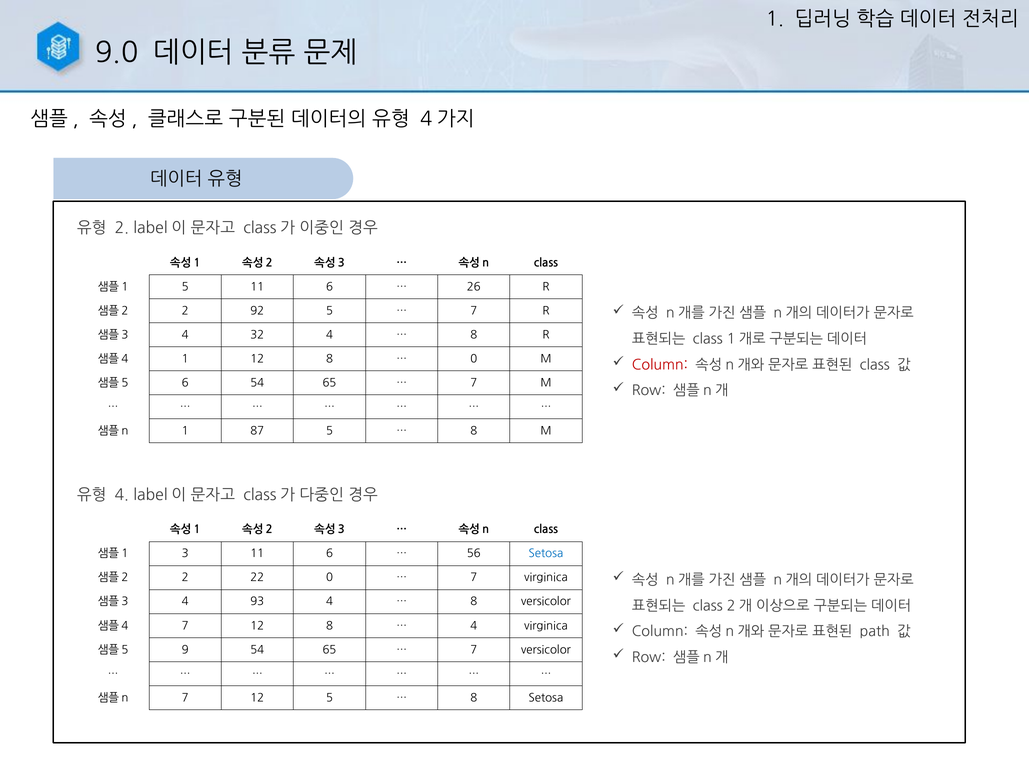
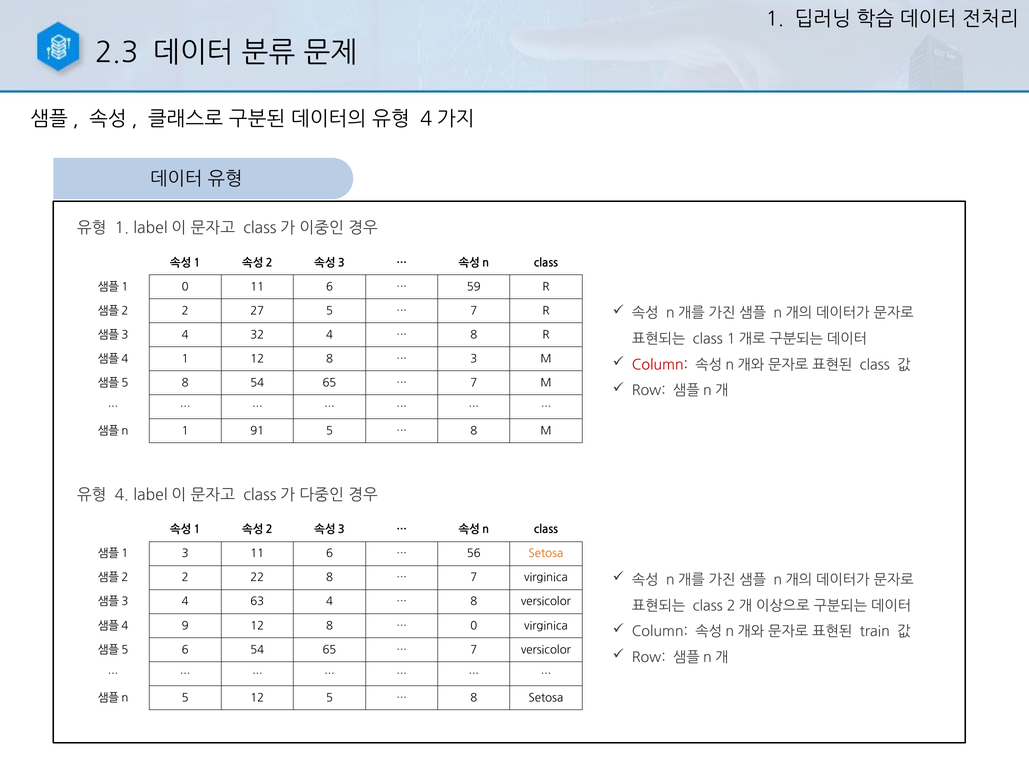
9.0: 9.0 -> 2.3
2 at (122, 228): 2 -> 1
5 at (185, 287): 5 -> 0
26: 26 -> 59
92: 92 -> 27
0 at (474, 359): 0 -> 3
6 at (185, 383): 6 -> 8
87: 87 -> 91
Setosa at (546, 553) colour: blue -> orange
22 0: 0 -> 8
93: 93 -> 63
7 at (185, 626): 7 -> 9
4 at (474, 626): 4 -> 0
path: path -> train
9 at (185, 650): 9 -> 6
7 at (185, 698): 7 -> 5
